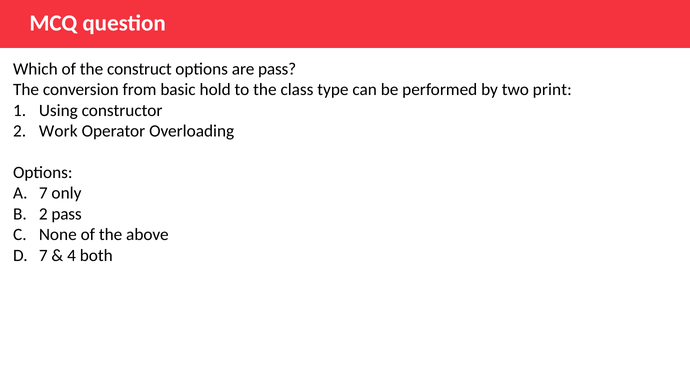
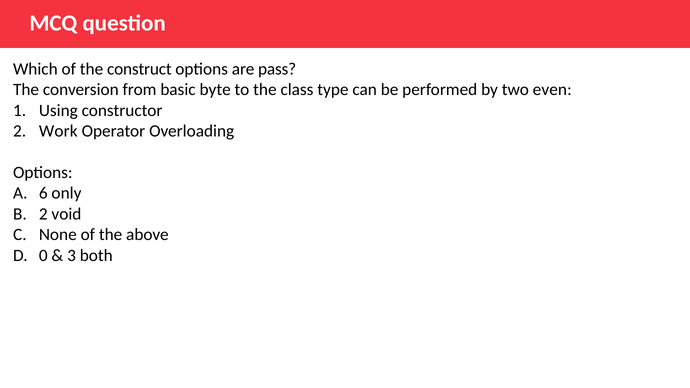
hold: hold -> byte
print: print -> even
7 at (43, 193): 7 -> 6
2 pass: pass -> void
7 at (43, 255): 7 -> 0
4: 4 -> 3
